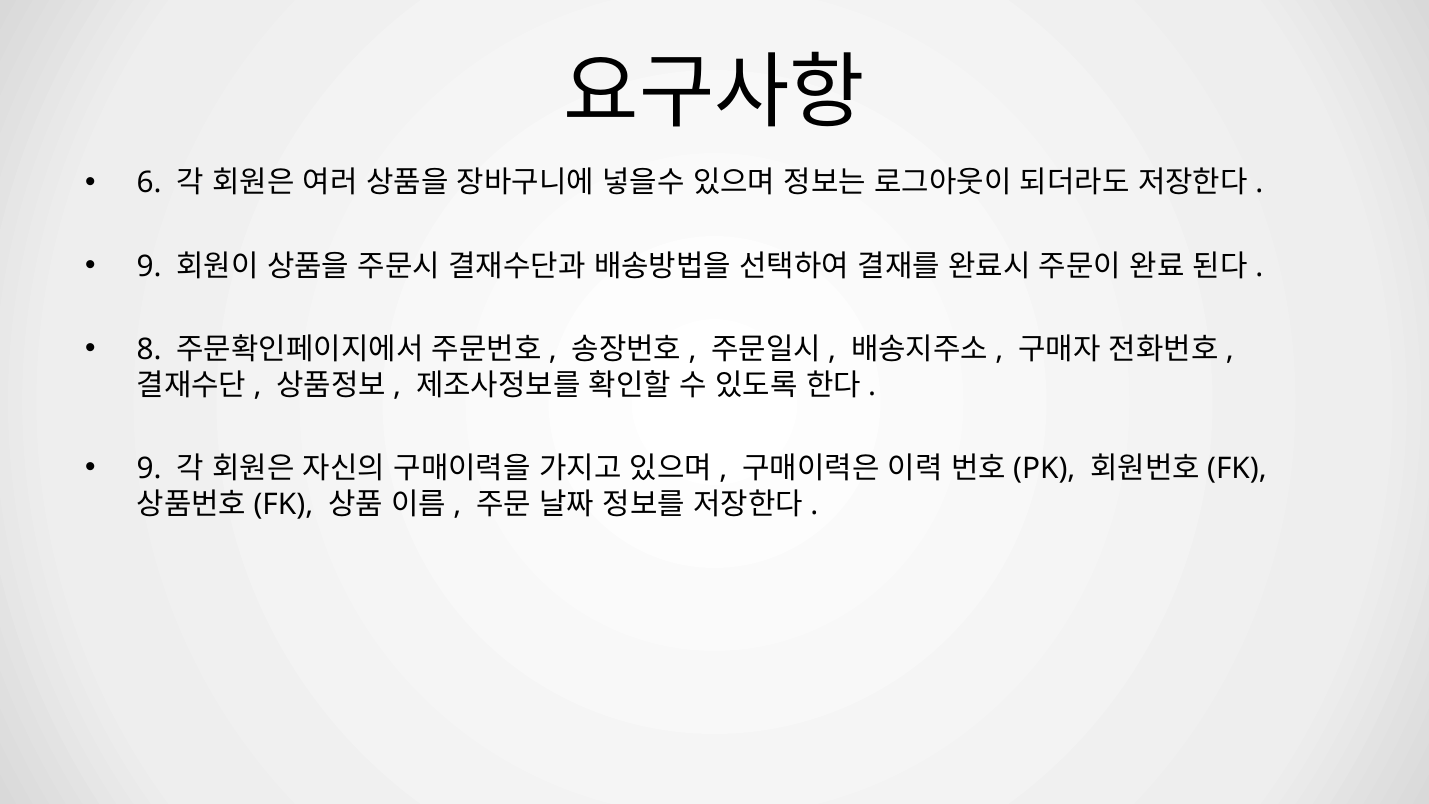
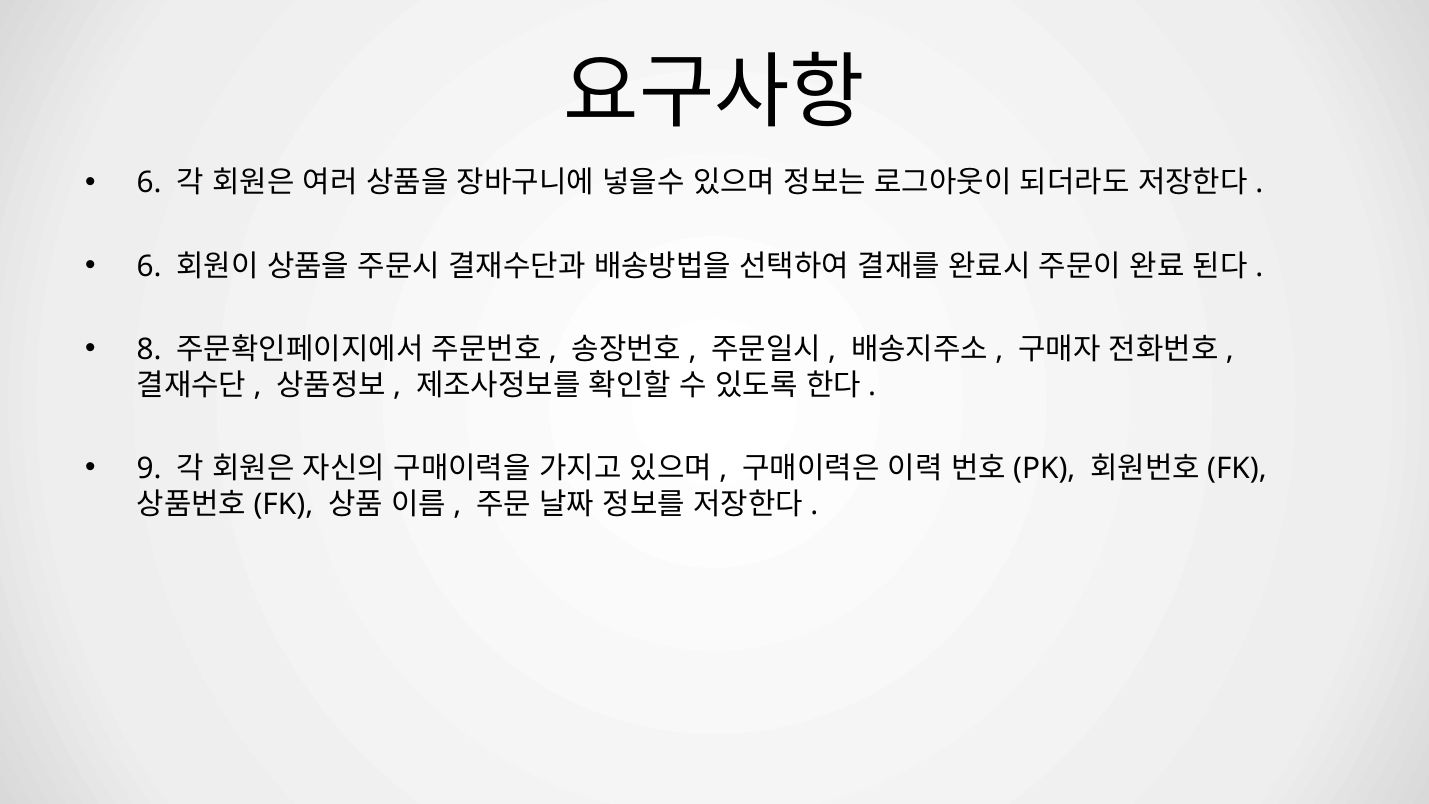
9 at (149, 266): 9 -> 6
